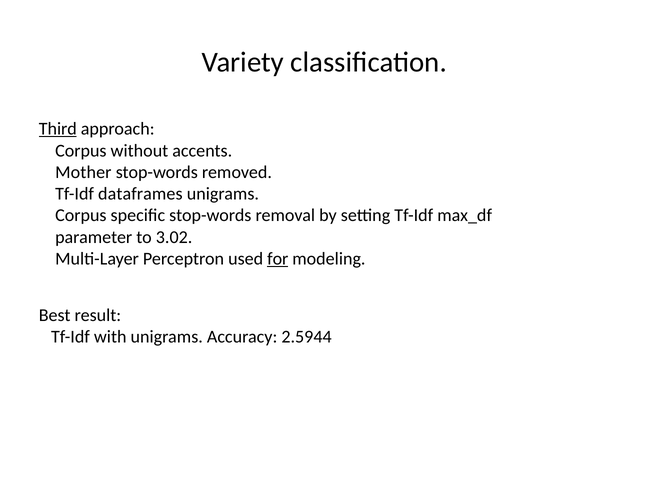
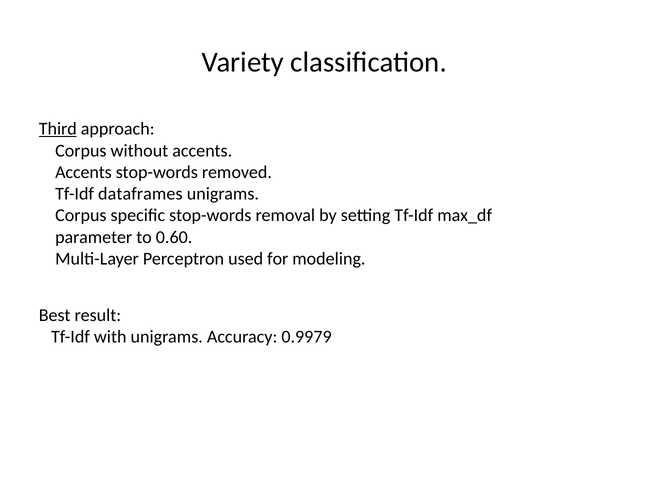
Mother at (83, 172): Mother -> Accents
3.02: 3.02 -> 0.60
for underline: present -> none
2.5944: 2.5944 -> 0.9979
